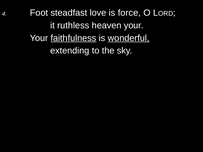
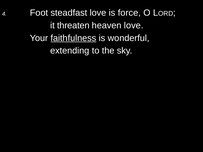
ruthless: ruthless -> threaten
heaven your: your -> love
wonderful underline: present -> none
